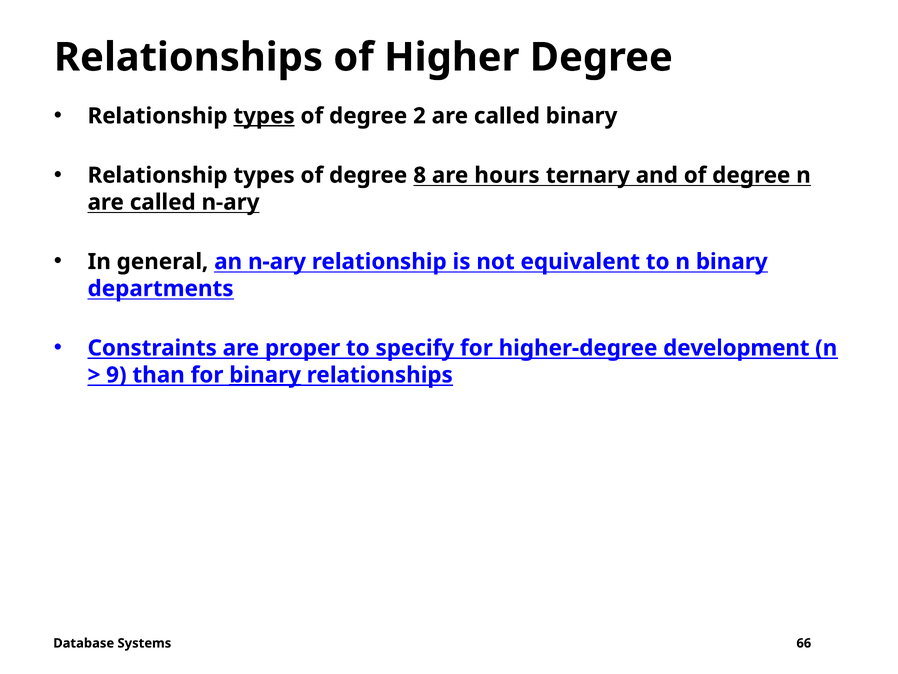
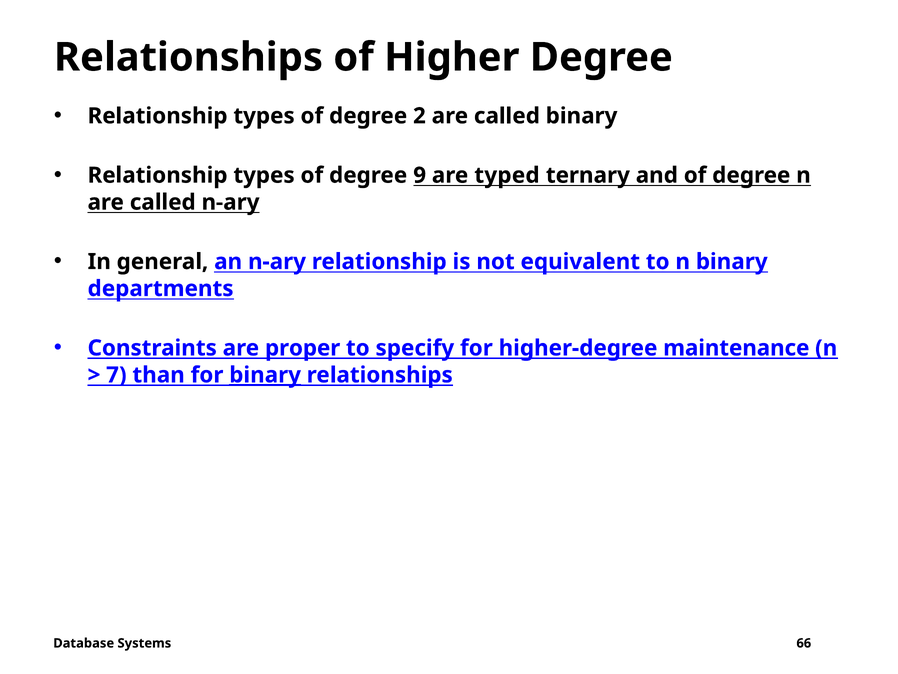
types at (264, 116) underline: present -> none
8: 8 -> 9
hours: hours -> typed
development: development -> maintenance
9: 9 -> 7
